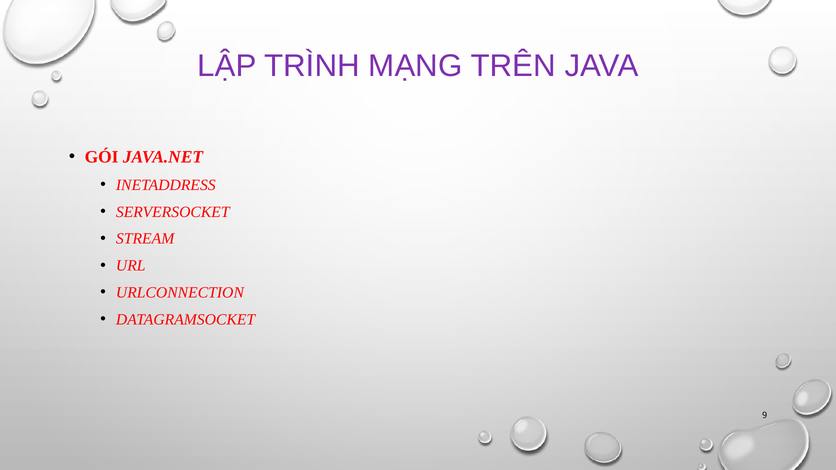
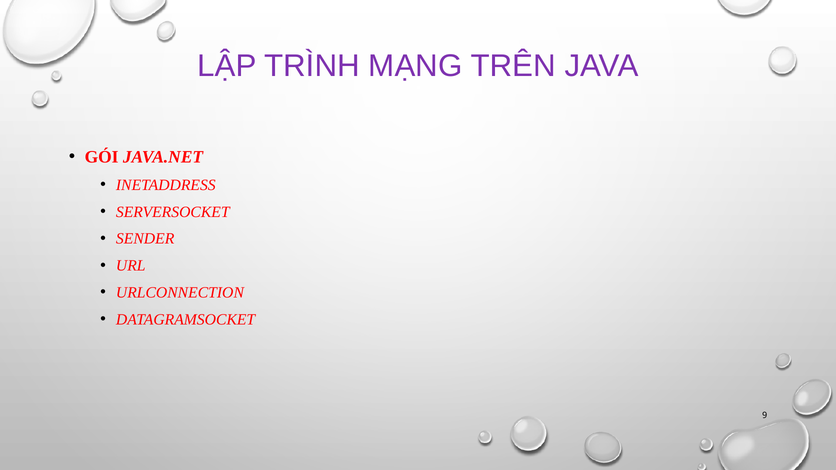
STREAM: STREAM -> SENDER
